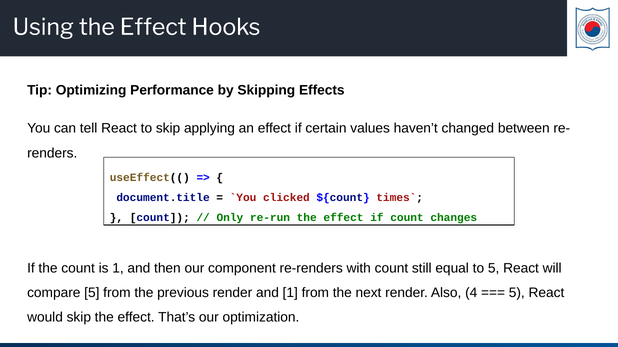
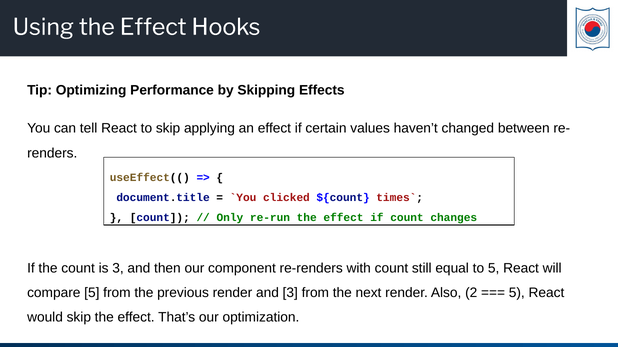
is 1: 1 -> 3
and 1: 1 -> 3
4: 4 -> 2
